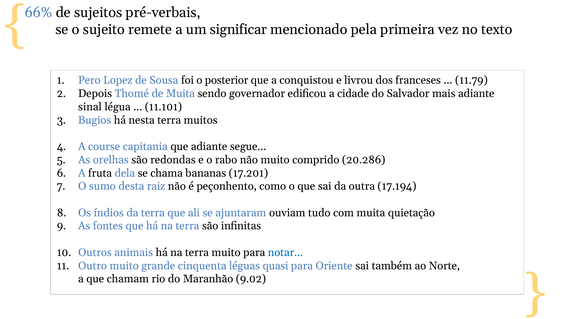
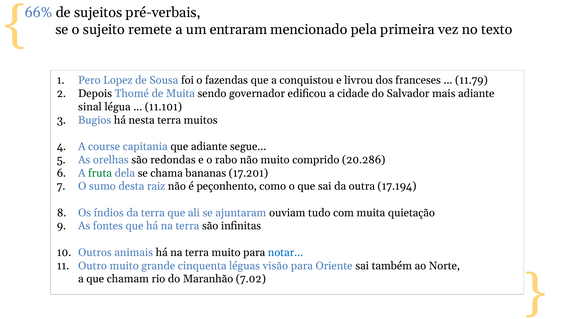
significar: significar -> entraram
posterior: posterior -> fazendas
fruta colour: black -> green
quasi: quasi -> visão
9.02: 9.02 -> 7.02
